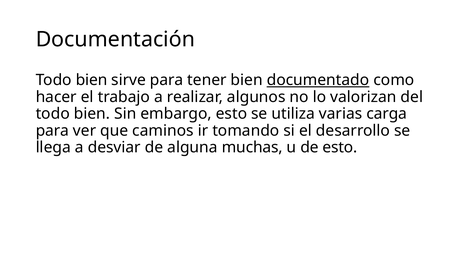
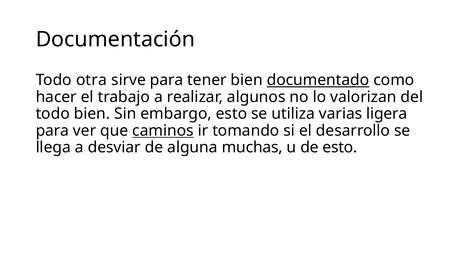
bien at (92, 80): bien -> otra
carga: carga -> ligera
caminos underline: none -> present
